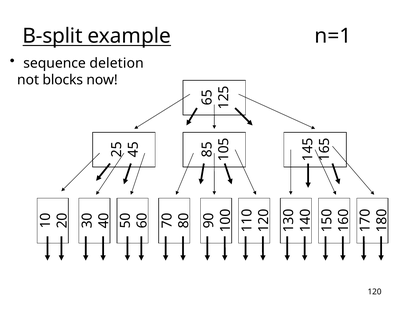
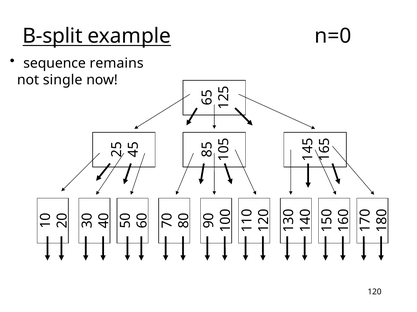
n=1: n=1 -> n=0
deletion: deletion -> remains
blocks: blocks -> single
